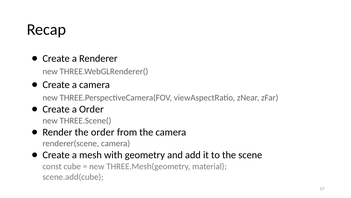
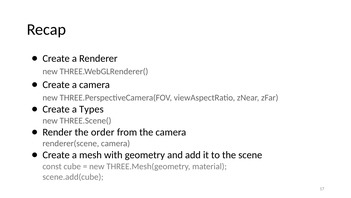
a Order: Order -> Types
